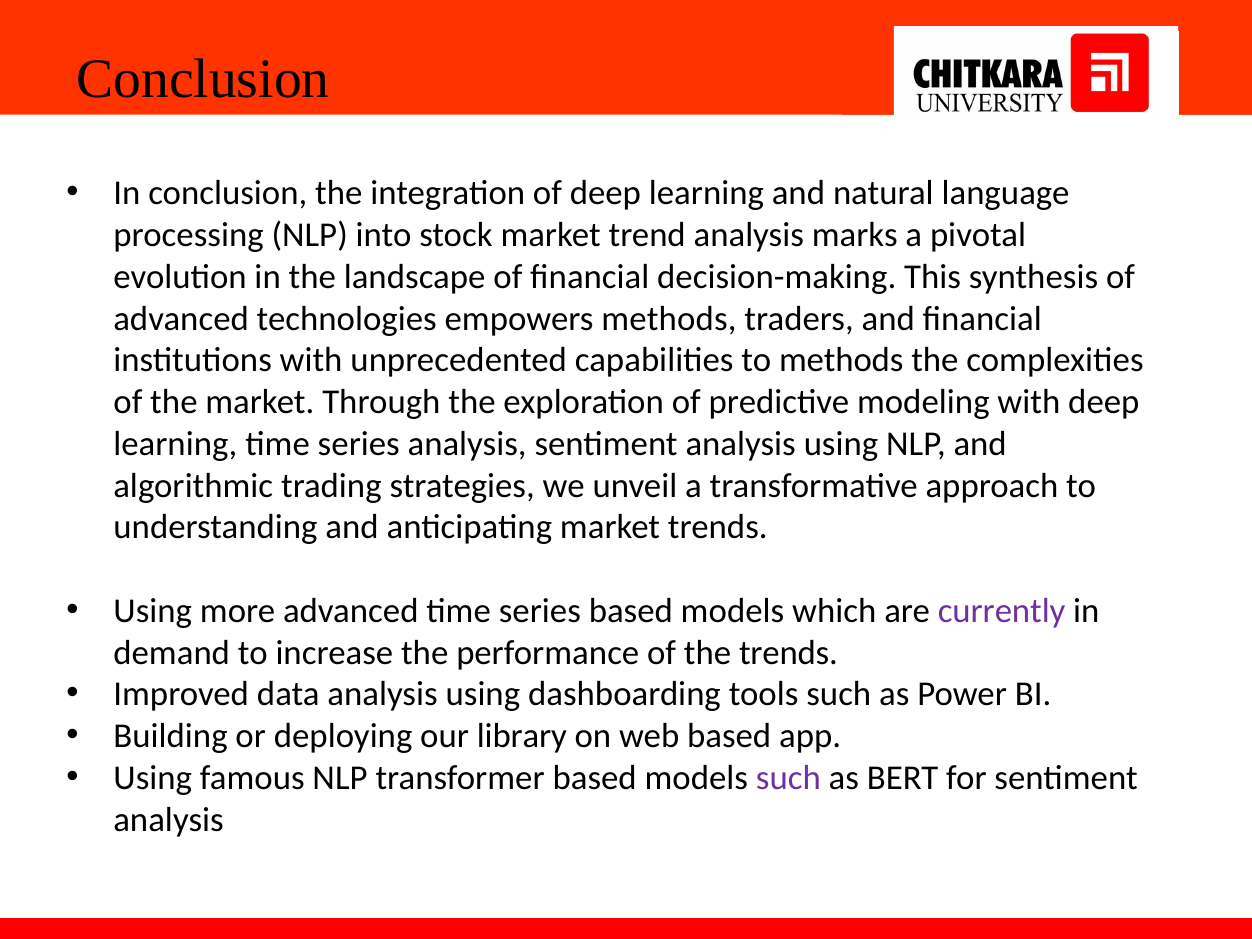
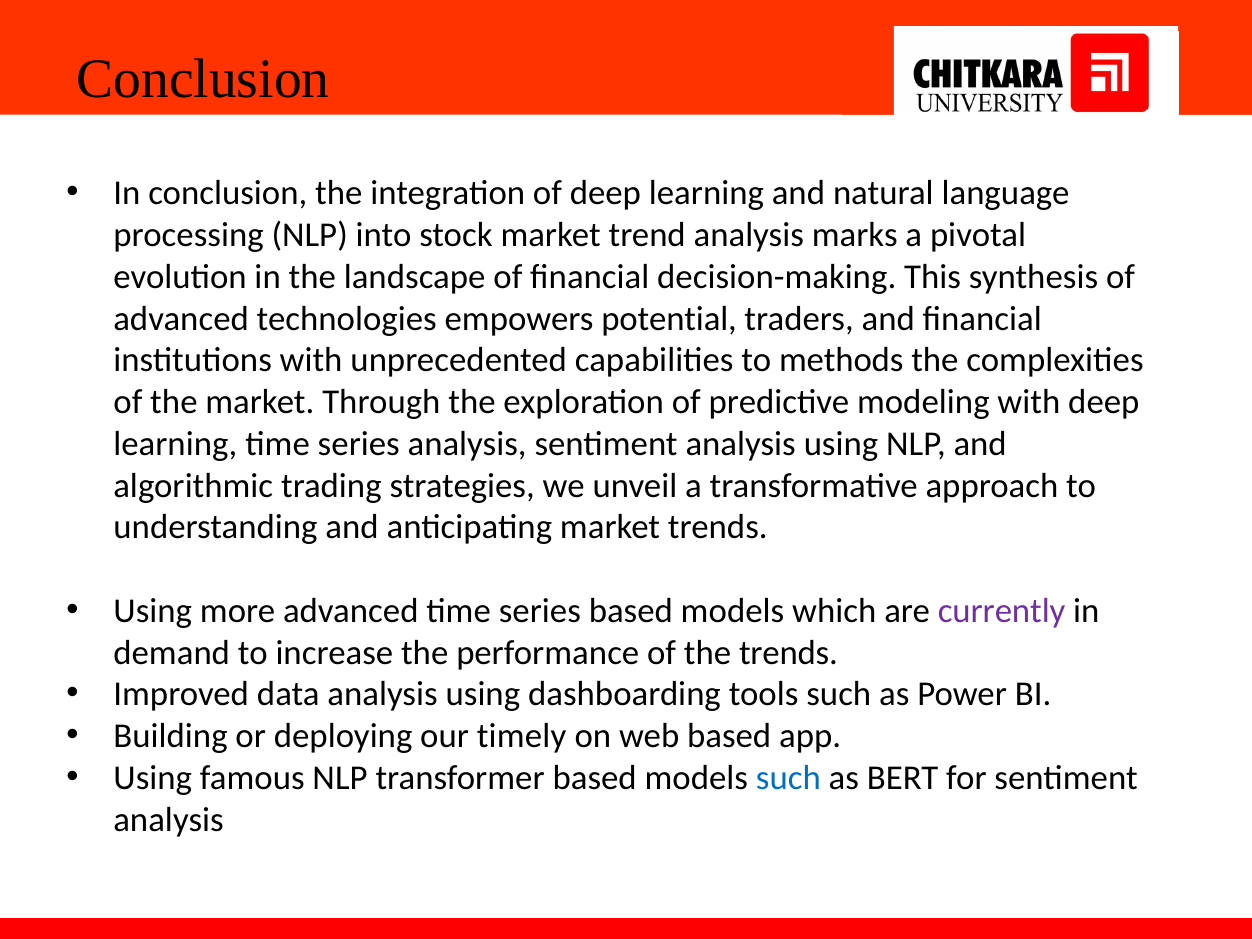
empowers methods: methods -> potential
library: library -> timely
such at (788, 778) colour: purple -> blue
